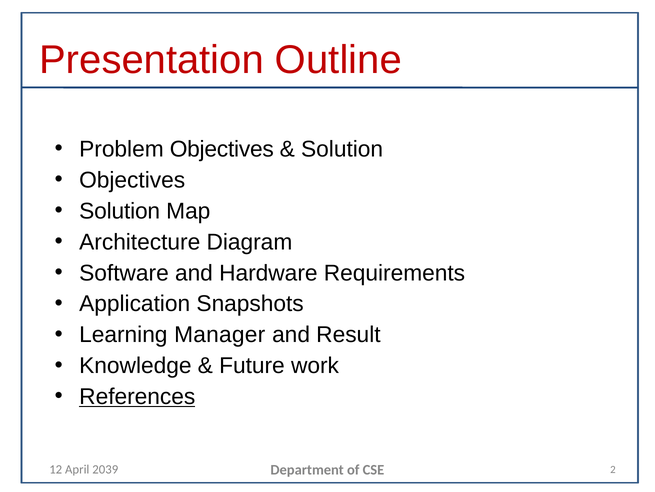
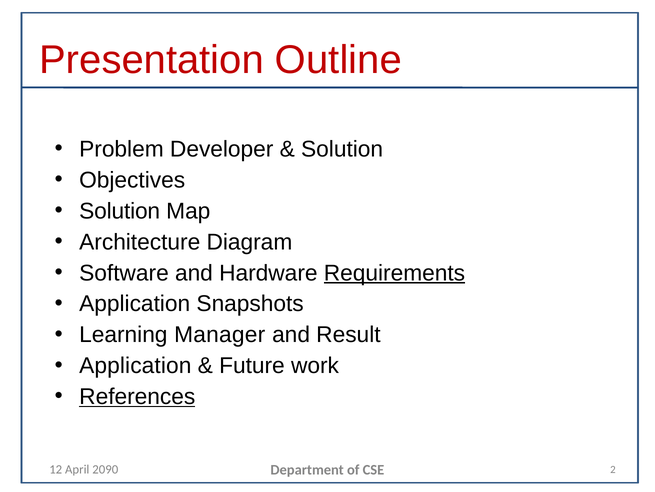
Problem Objectives: Objectives -> Developer
Requirements underline: none -> present
Knowledge at (135, 365): Knowledge -> Application
2039: 2039 -> 2090
